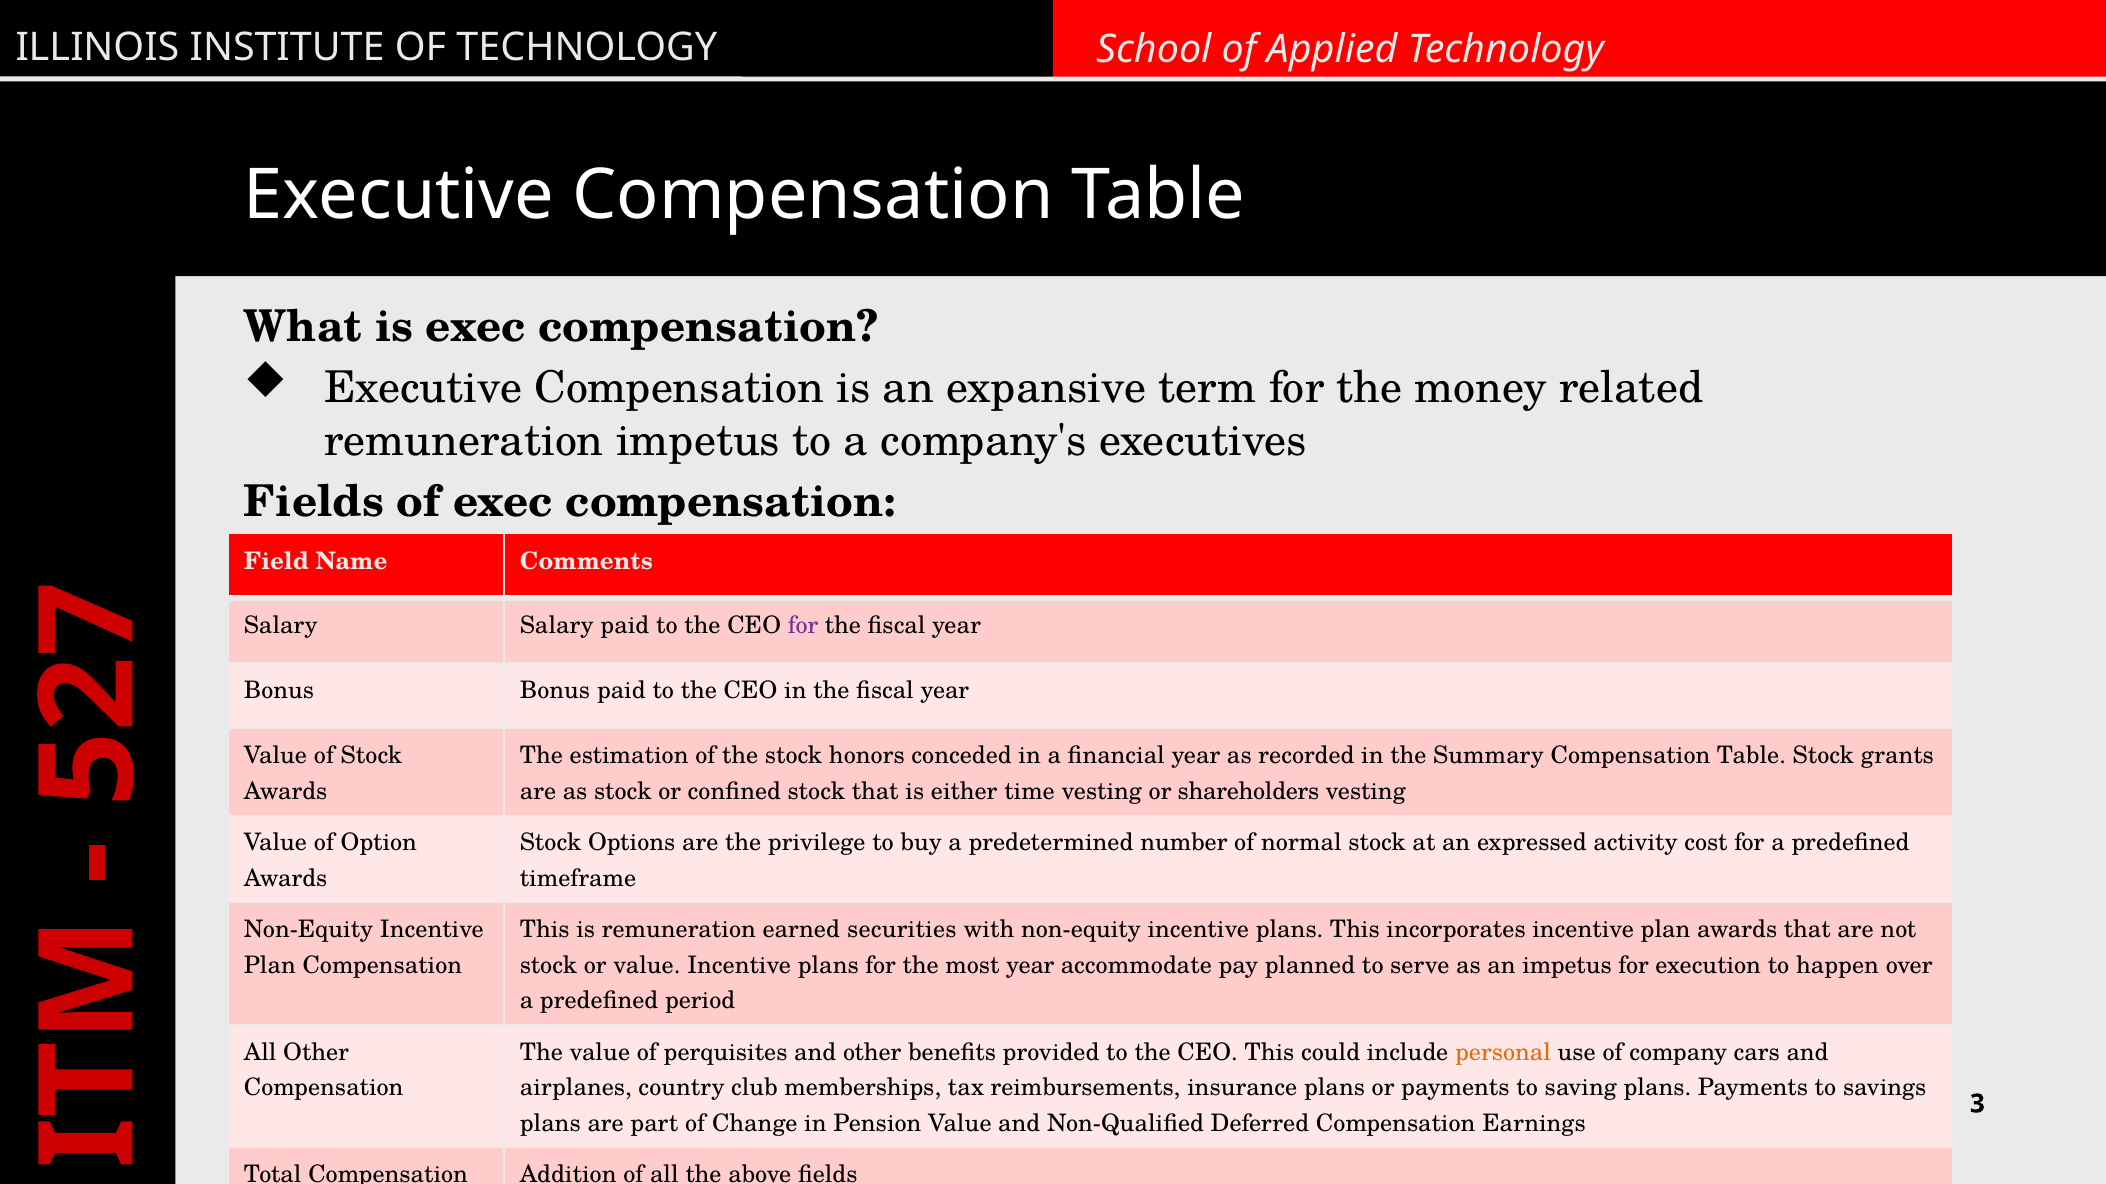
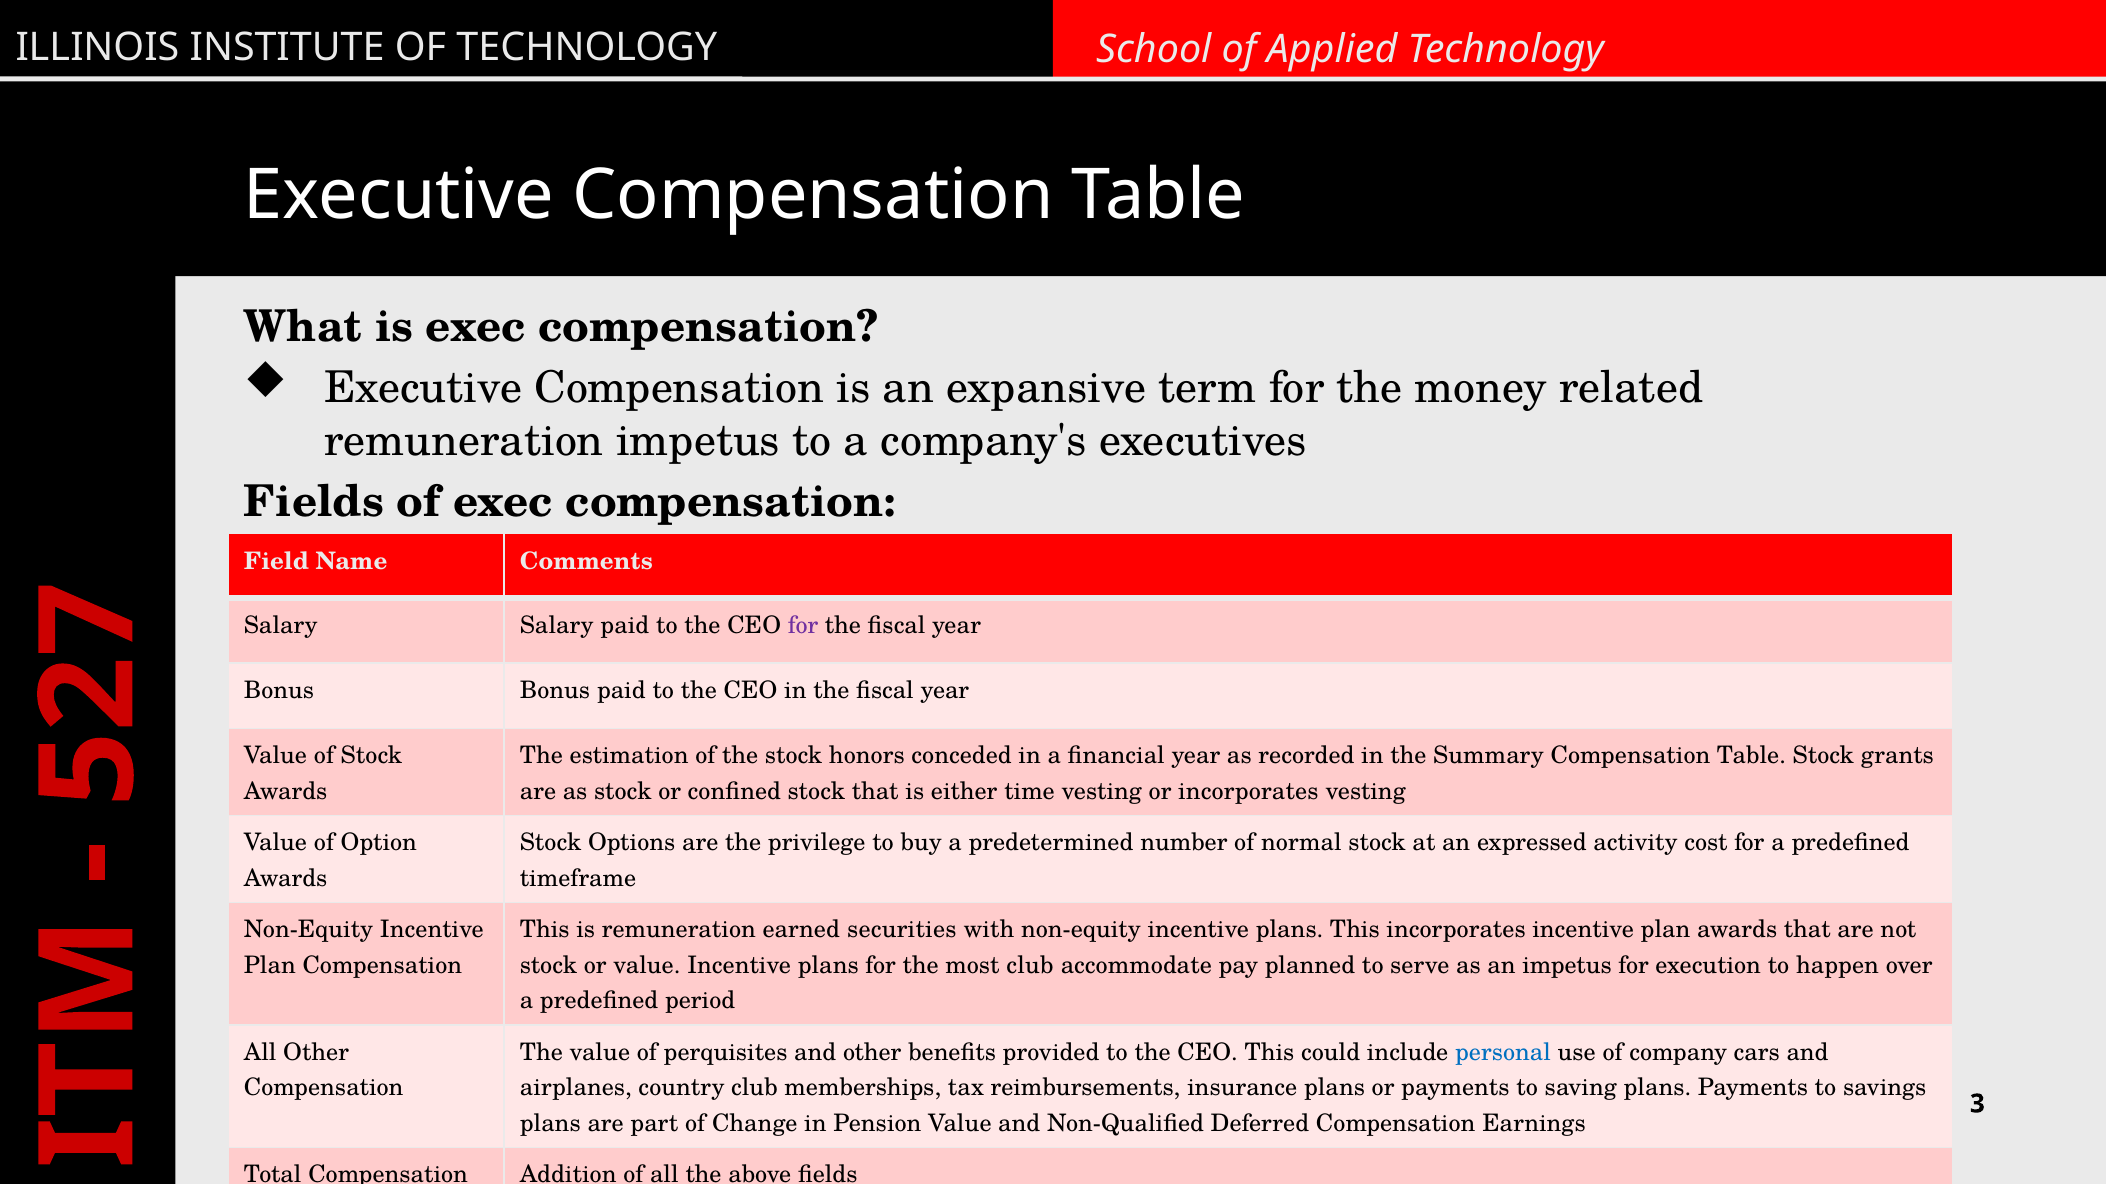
or shareholders: shareholders -> incorporates
most year: year -> club
personal colour: orange -> blue
